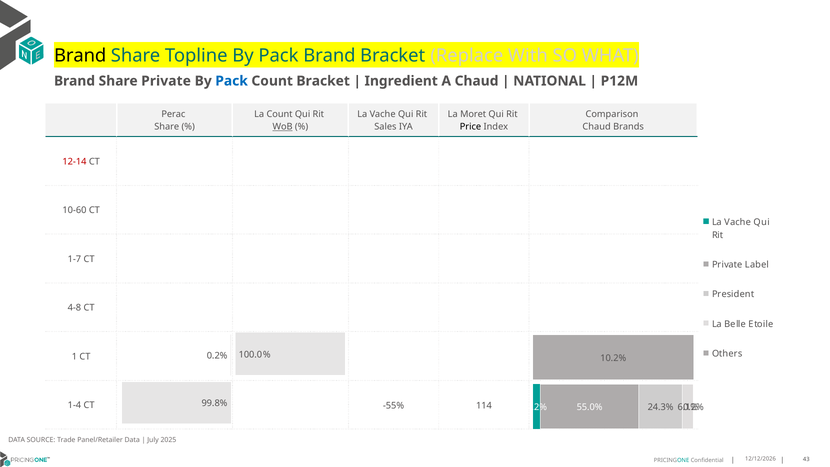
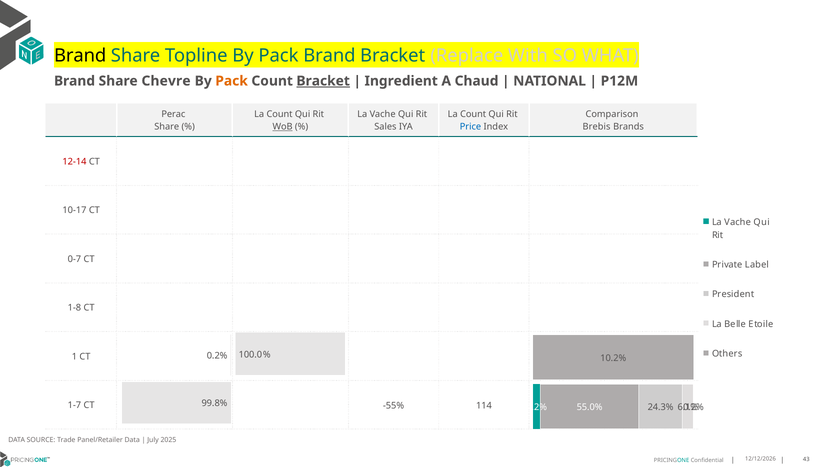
Share Private: Private -> Chevre
Pack at (232, 81) colour: blue -> orange
Bracket at (323, 81) underline: none -> present
Moret at (473, 114): Moret -> Count
Price colour: black -> blue
Chaud at (597, 127): Chaud -> Brebis
10-60: 10-60 -> 10-17
1-7: 1-7 -> 0-7
4-8: 4-8 -> 1-8
1-4: 1-4 -> 1-7
